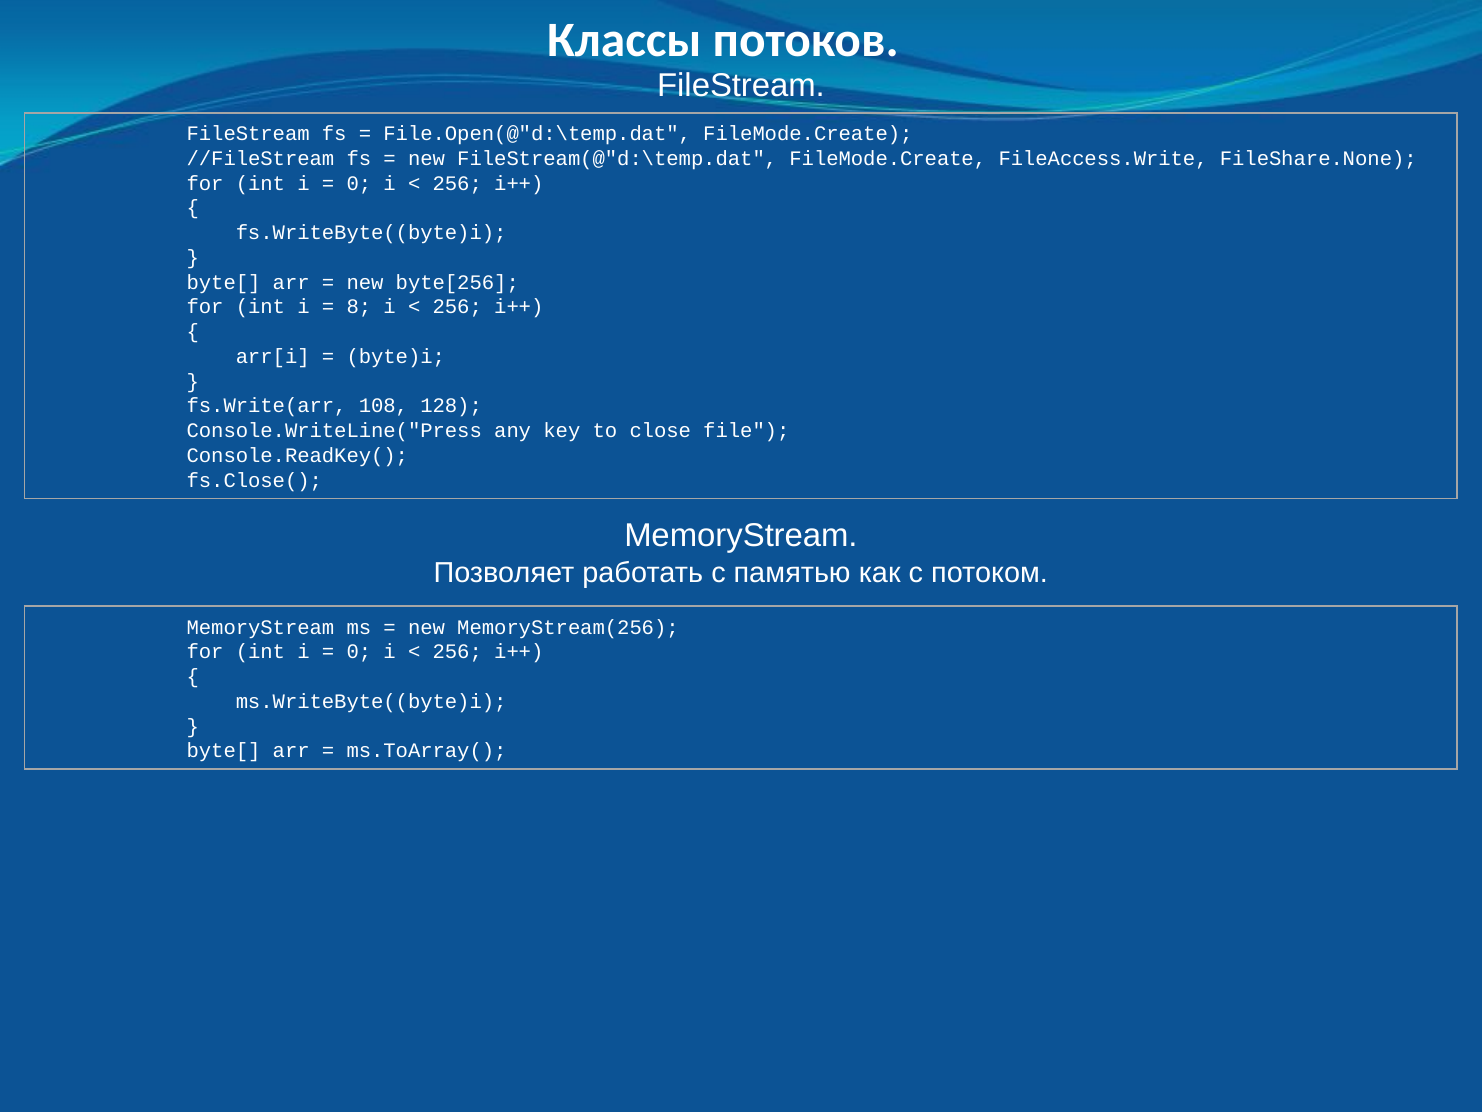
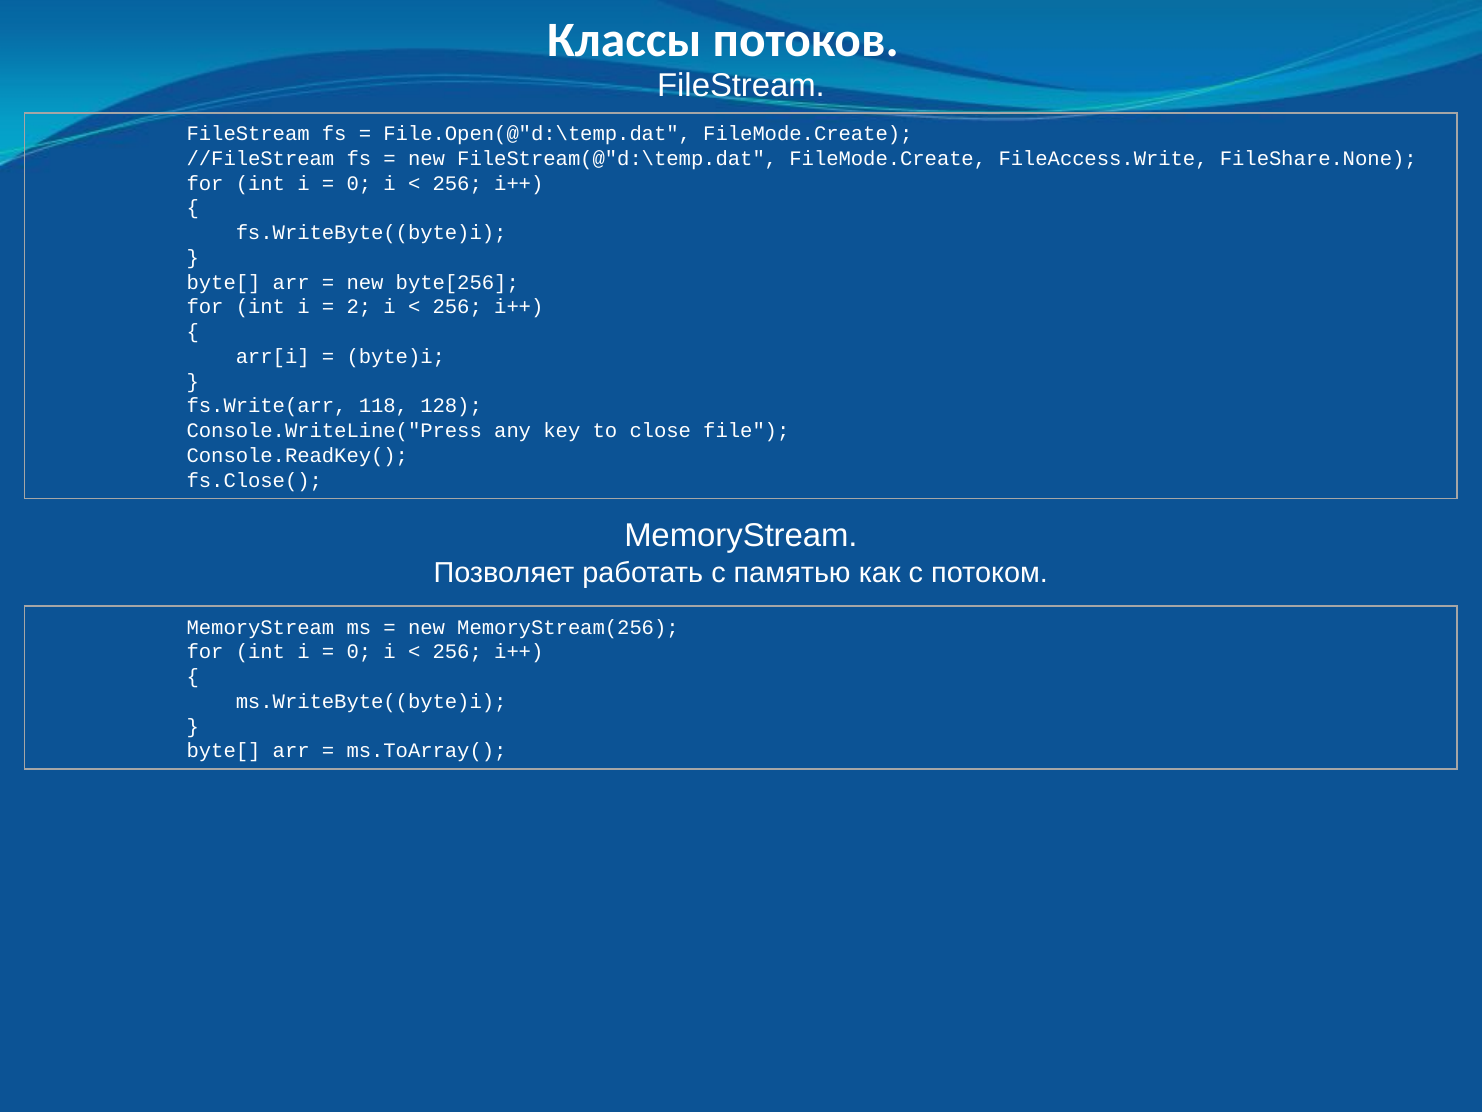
8: 8 -> 2
108: 108 -> 118
